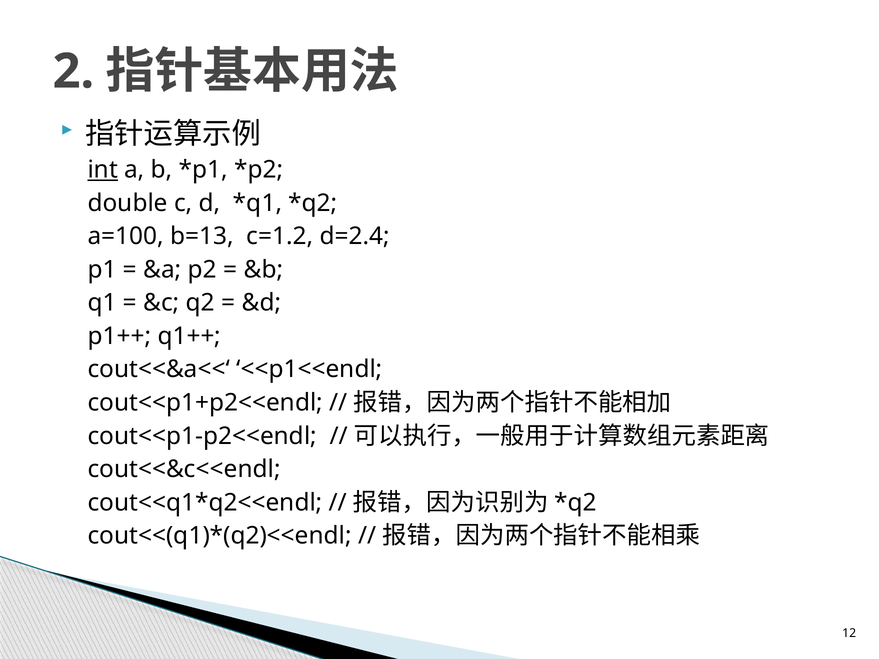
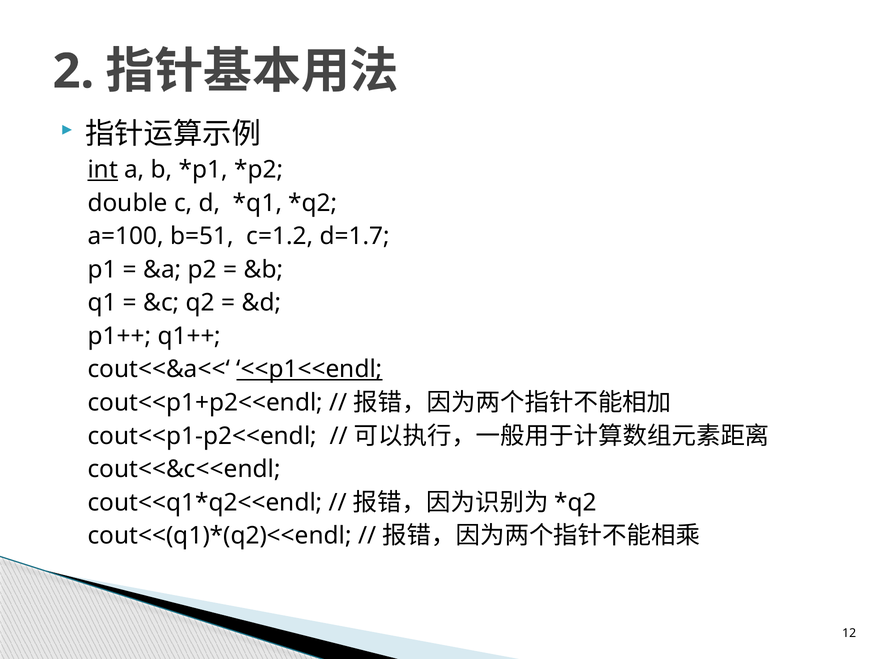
b=13: b=13 -> b=51
d=2.4: d=2.4 -> d=1.7
<<p1<<endl underline: none -> present
